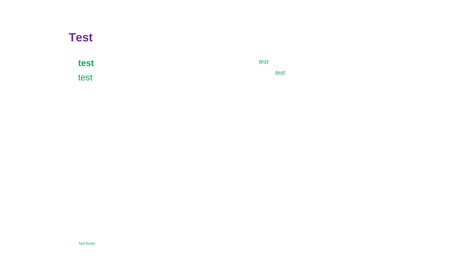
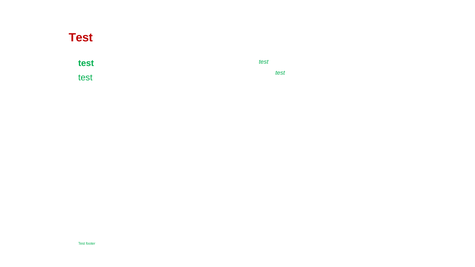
Test at (81, 38) colour: purple -> red
